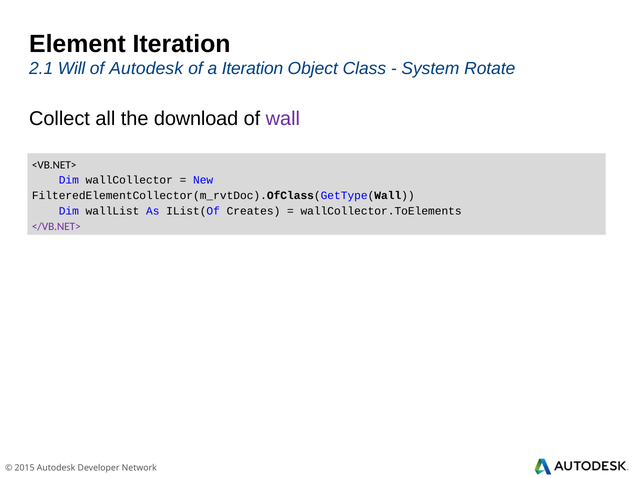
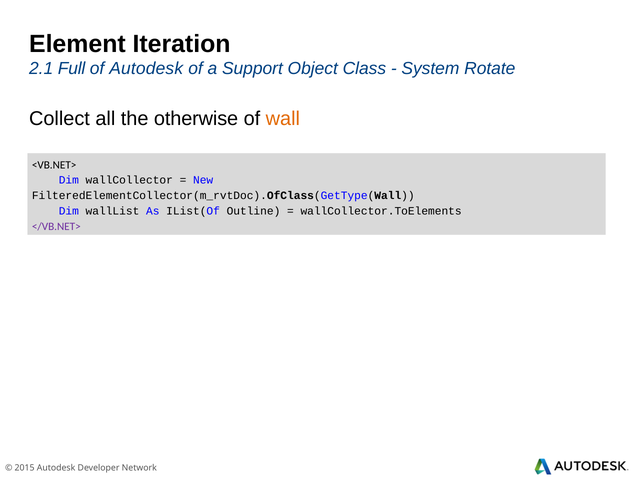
Will: Will -> Full
a Iteration: Iteration -> Support
download: download -> otherwise
wall colour: purple -> orange
Creates: Creates -> Outline
